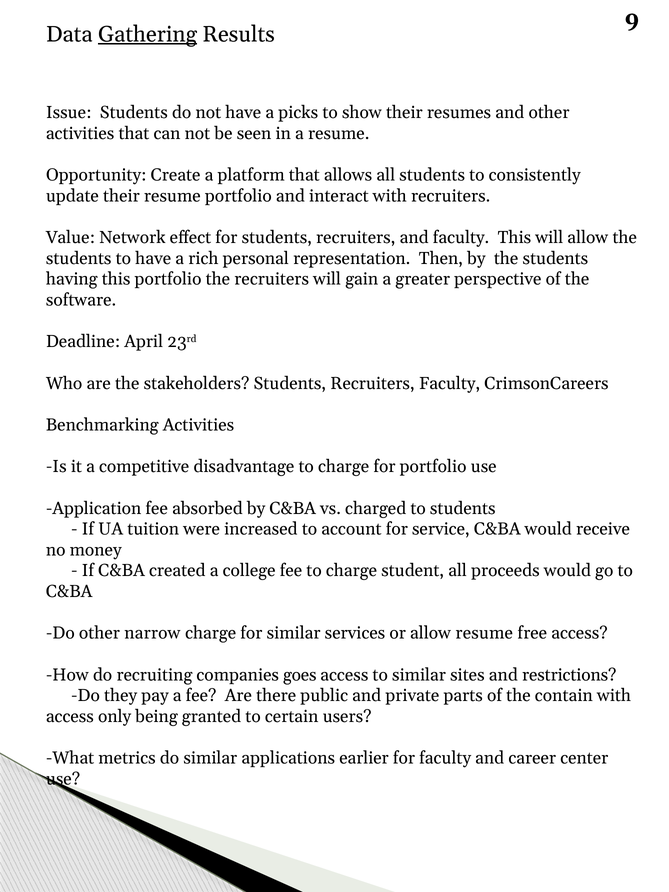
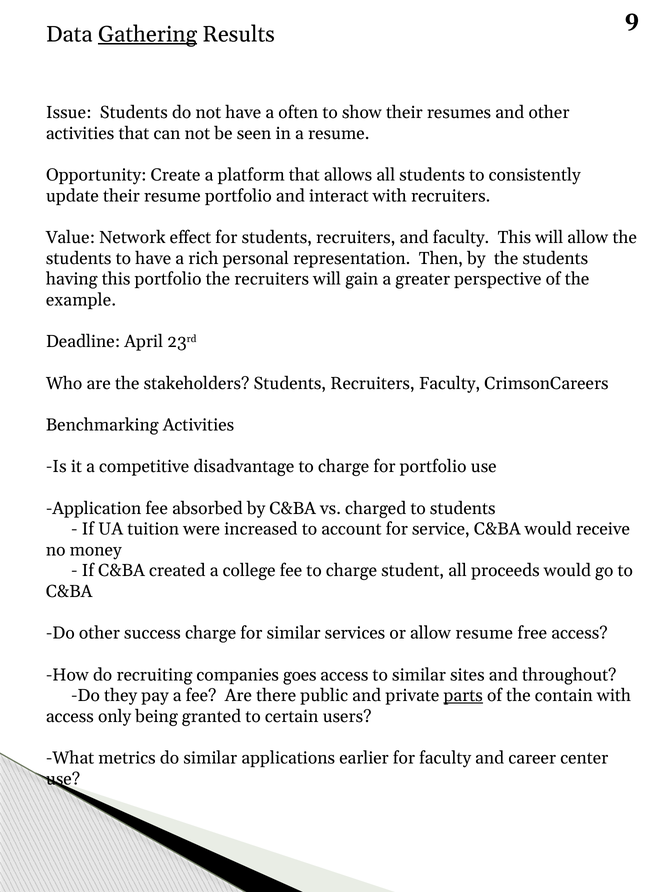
picks: picks -> often
software: software -> example
narrow: narrow -> success
restrictions: restrictions -> throughout
parts underline: none -> present
